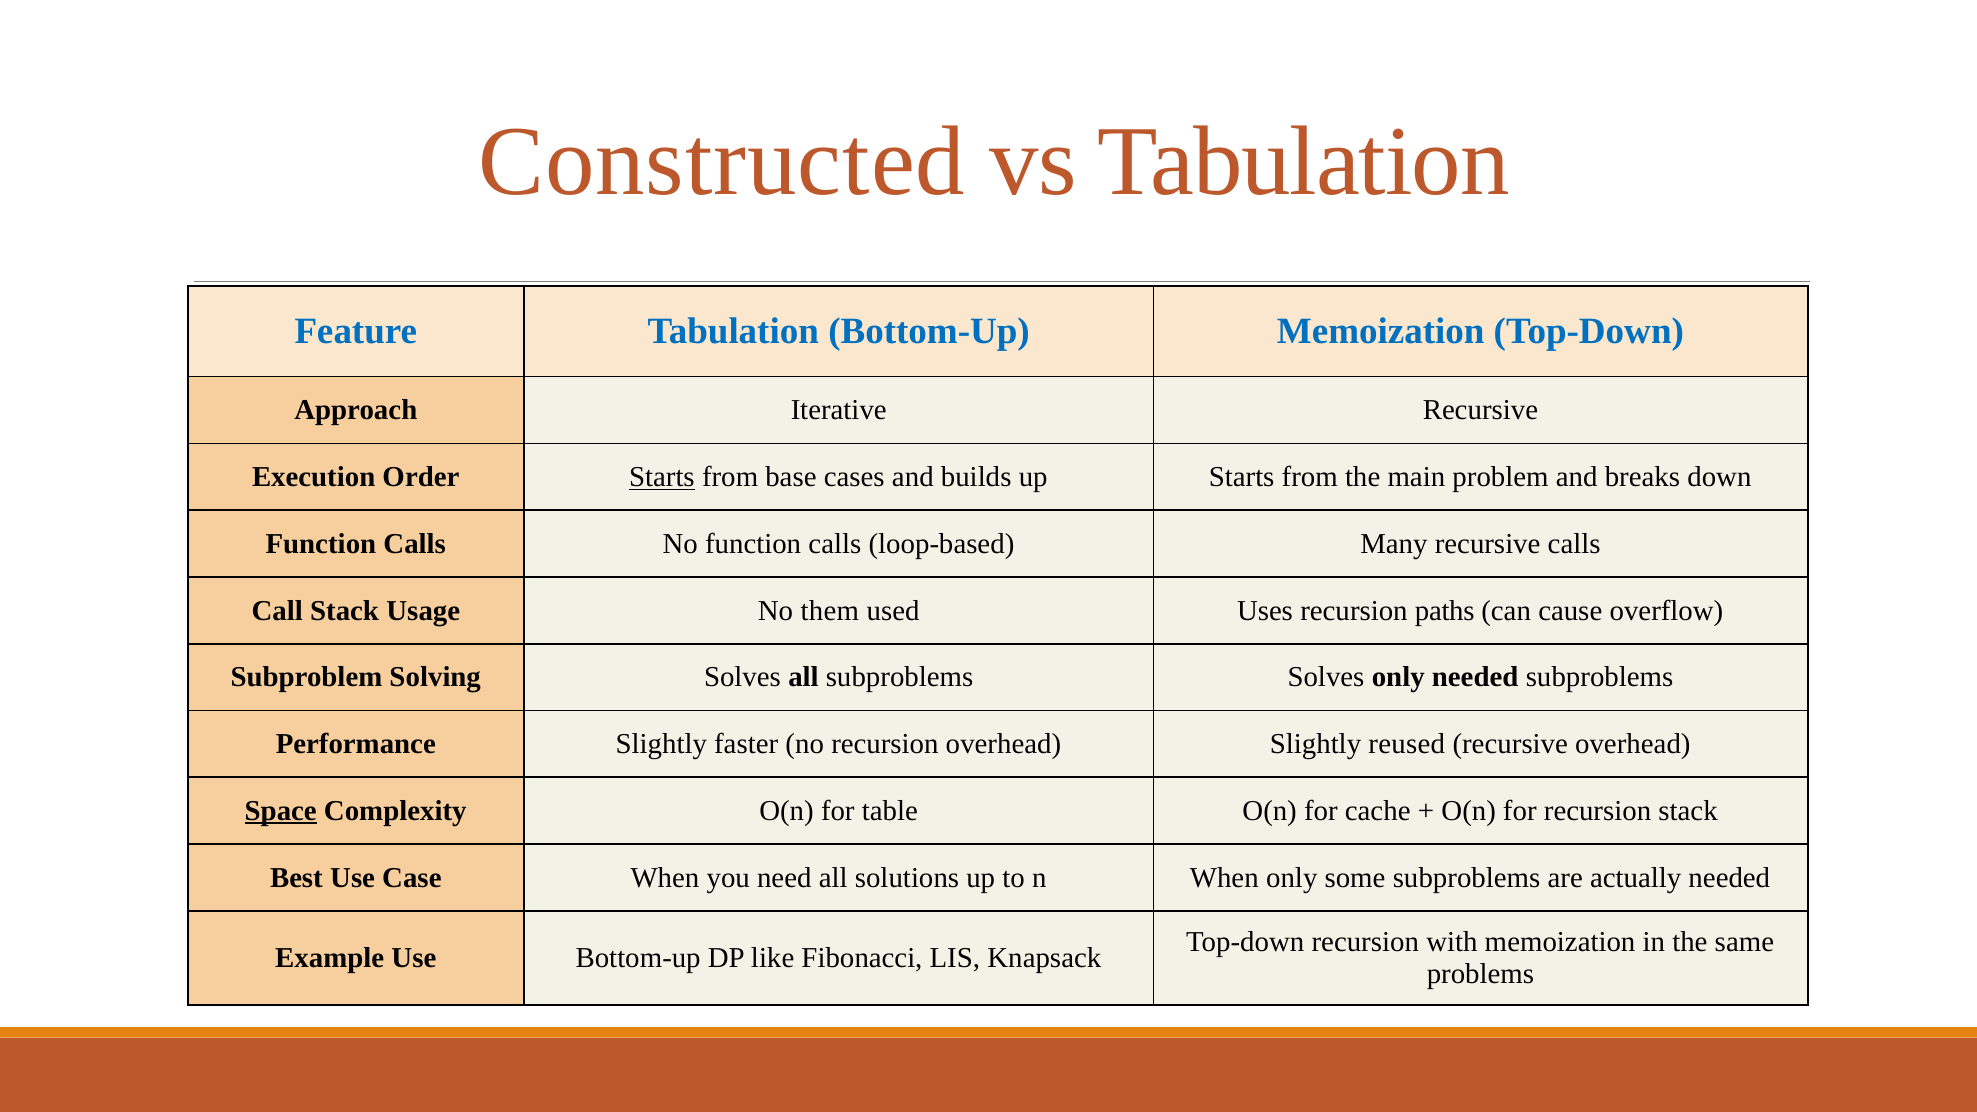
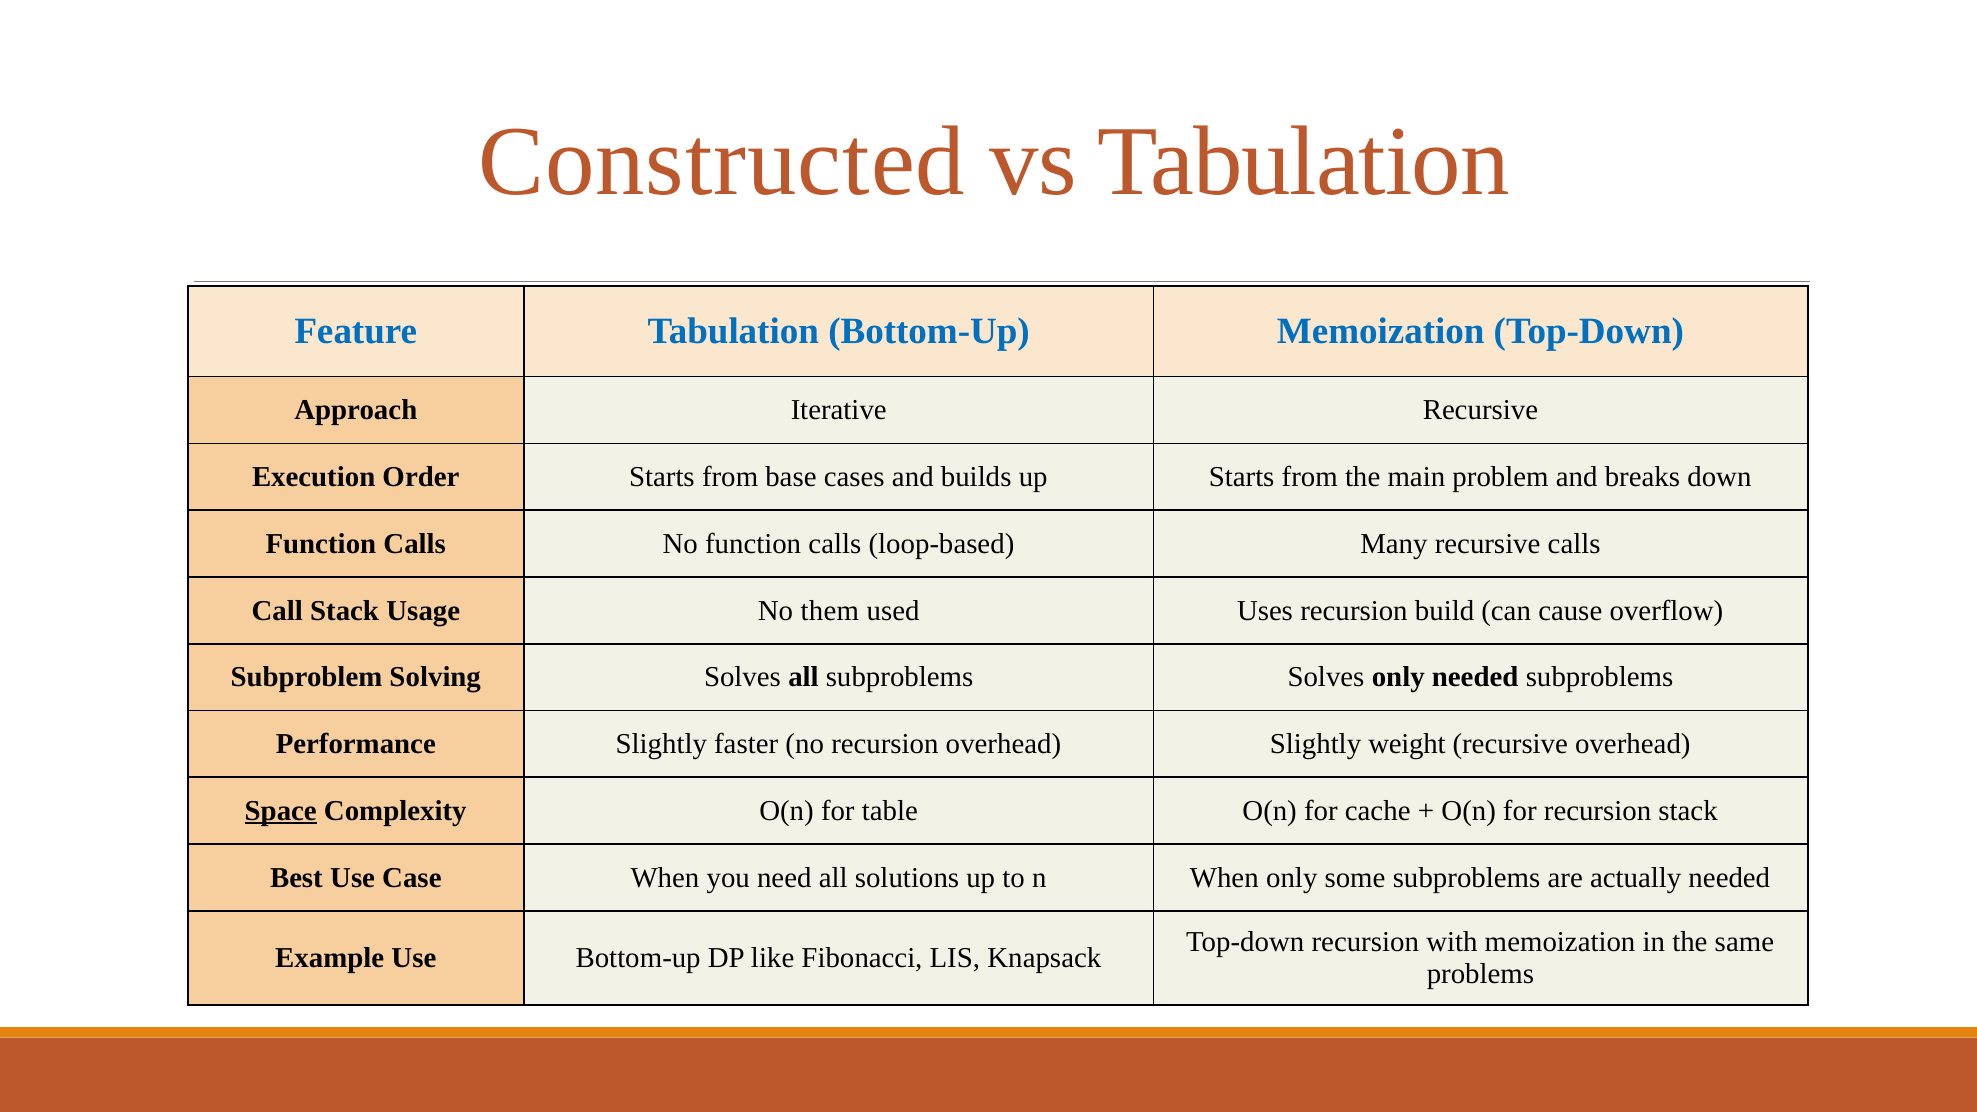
Starts at (662, 477) underline: present -> none
paths: paths -> build
reused: reused -> weight
